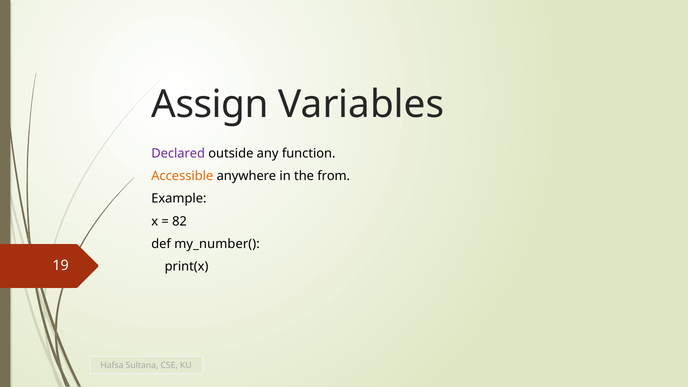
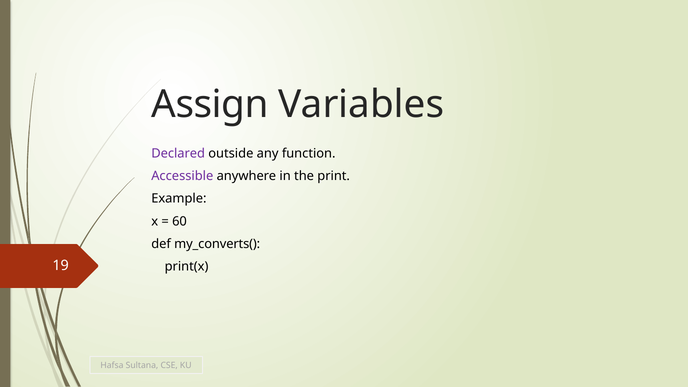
Accessible colour: orange -> purple
from: from -> print
82: 82 -> 60
my_number(: my_number( -> my_converts(
